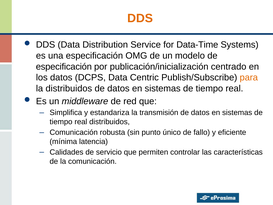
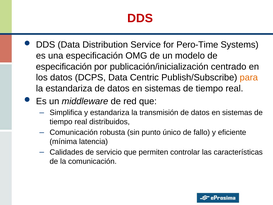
DDS at (140, 18) colour: orange -> red
Data-Time: Data-Time -> Pero-Time
la distribuidos: distribuidos -> estandariza
